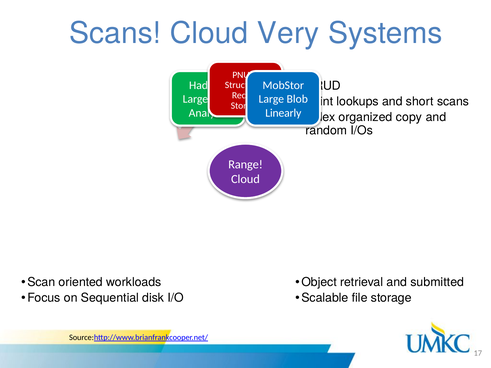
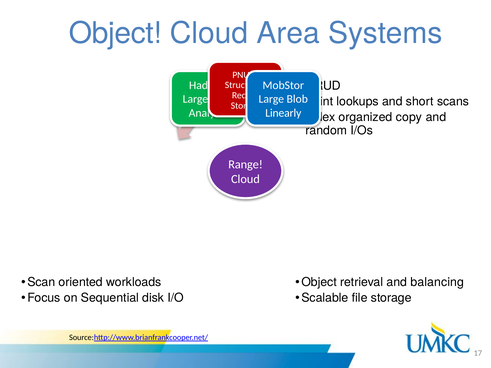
Scans at (115, 33): Scans -> Object
Very: Very -> Area
submitted: submitted -> balancing
